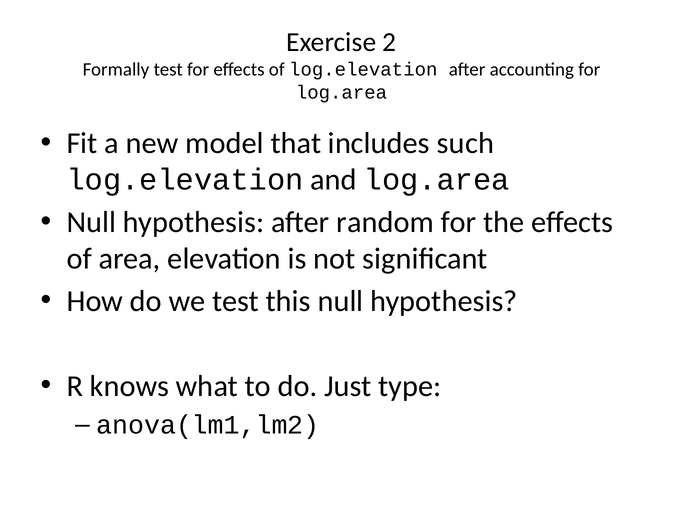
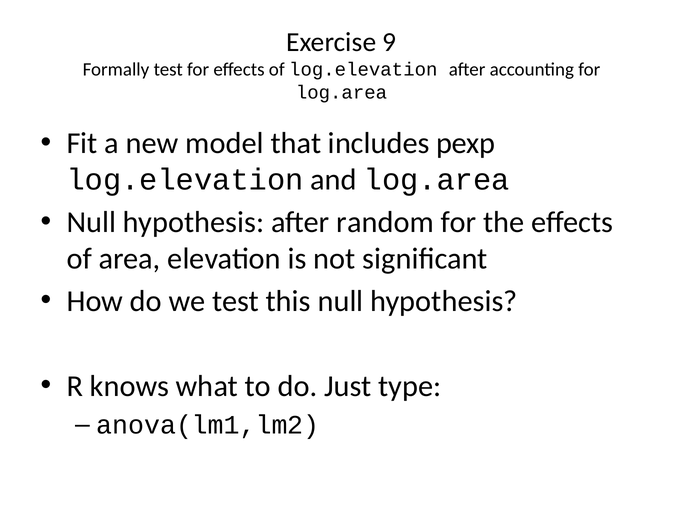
2: 2 -> 9
such: such -> pexp
